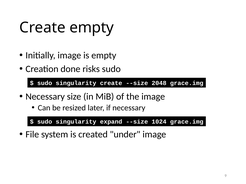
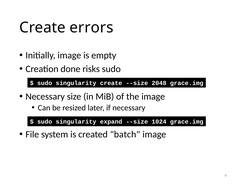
Create empty: empty -> errors
under: under -> batch
